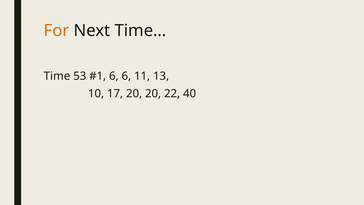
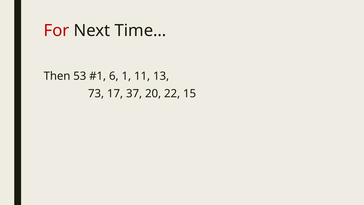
For colour: orange -> red
Time: Time -> Then
6 6: 6 -> 1
10: 10 -> 73
17 20: 20 -> 37
40: 40 -> 15
